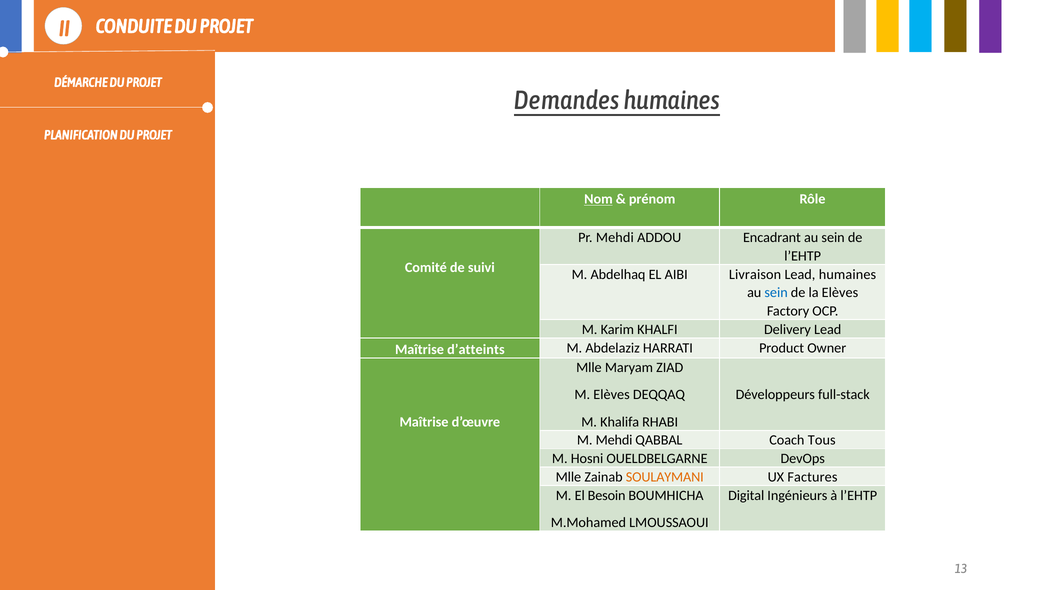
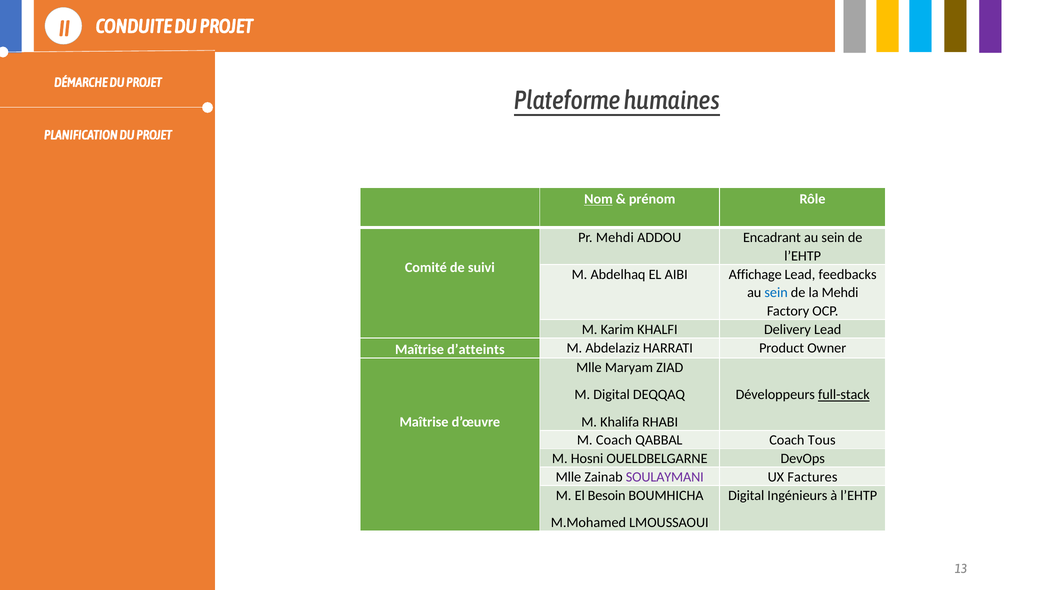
Demandes: Demandes -> Plateforme
Livraison: Livraison -> Affichage
Lead humaines: humaines -> feedbacks
la Elèves: Elèves -> Mehdi
M Elèves: Elèves -> Digital
full-stack underline: none -> present
M Mehdi: Mehdi -> Coach
SOULAYMANI colour: orange -> purple
